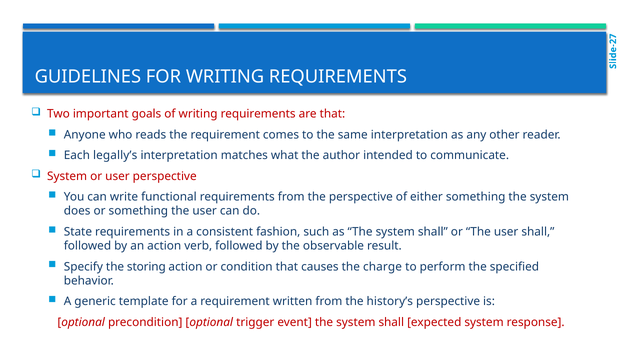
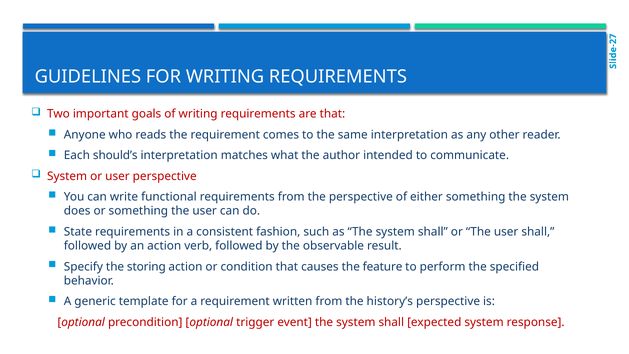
legally’s: legally’s -> should’s
charge: charge -> feature
